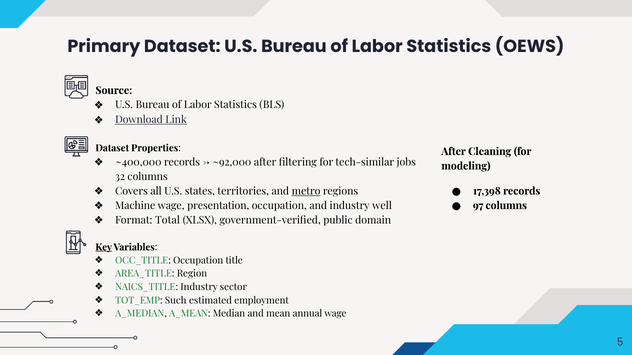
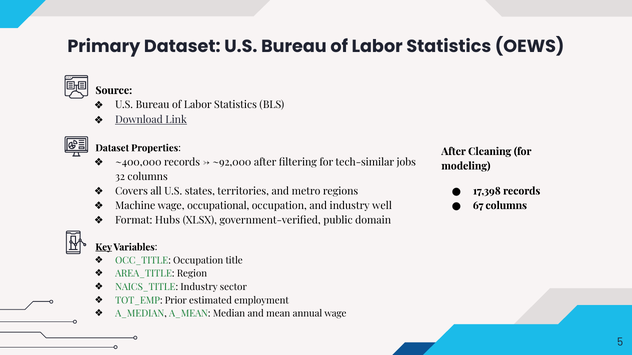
metro underline: present -> none
97: 97 -> 67
presentation: presentation -> occupational
Total: Total -> Hubs
Such: Such -> Prior
